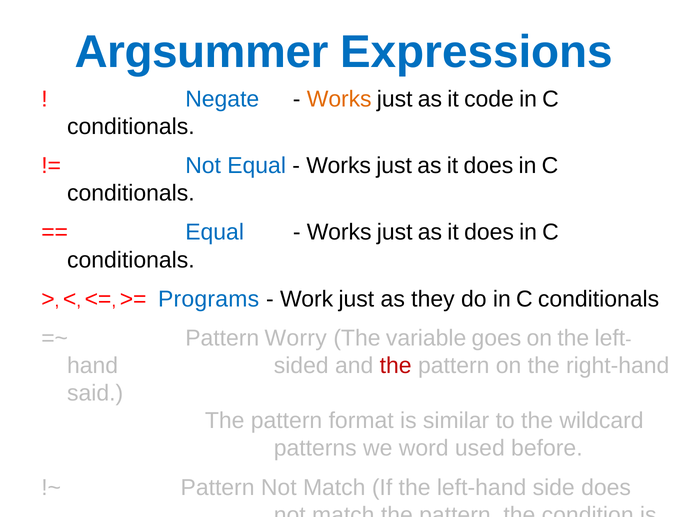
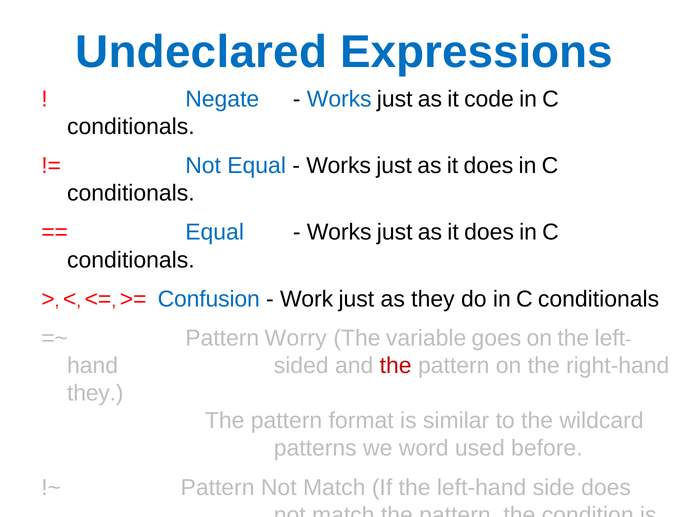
Argsummer: Argsummer -> Undeclared
Works at (339, 99) colour: orange -> blue
Programs: Programs -> Confusion
said at (95, 393): said -> they
